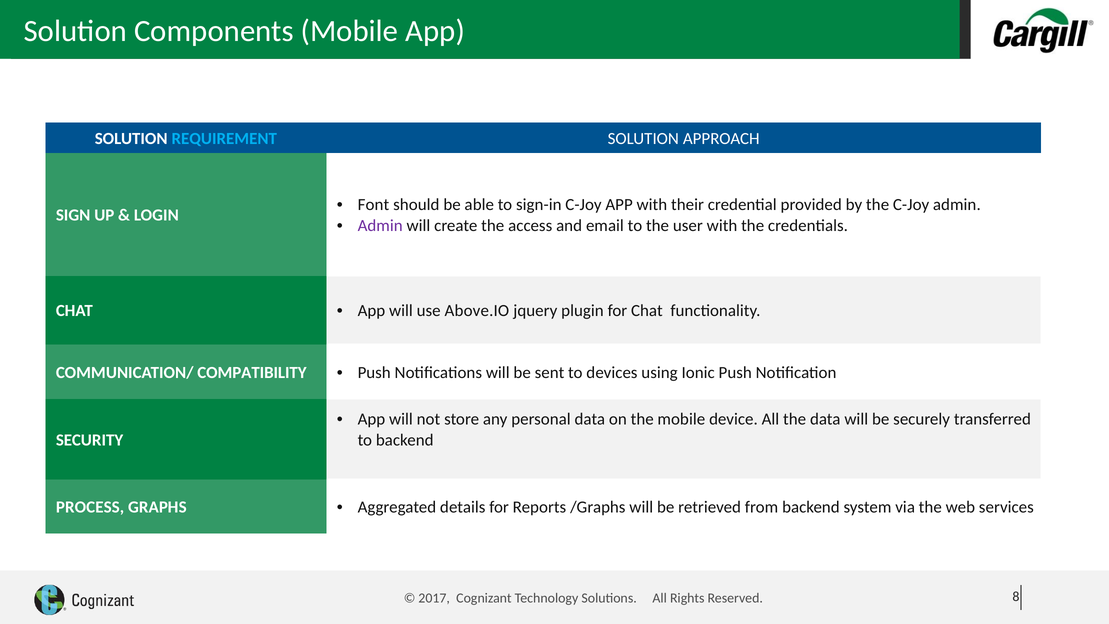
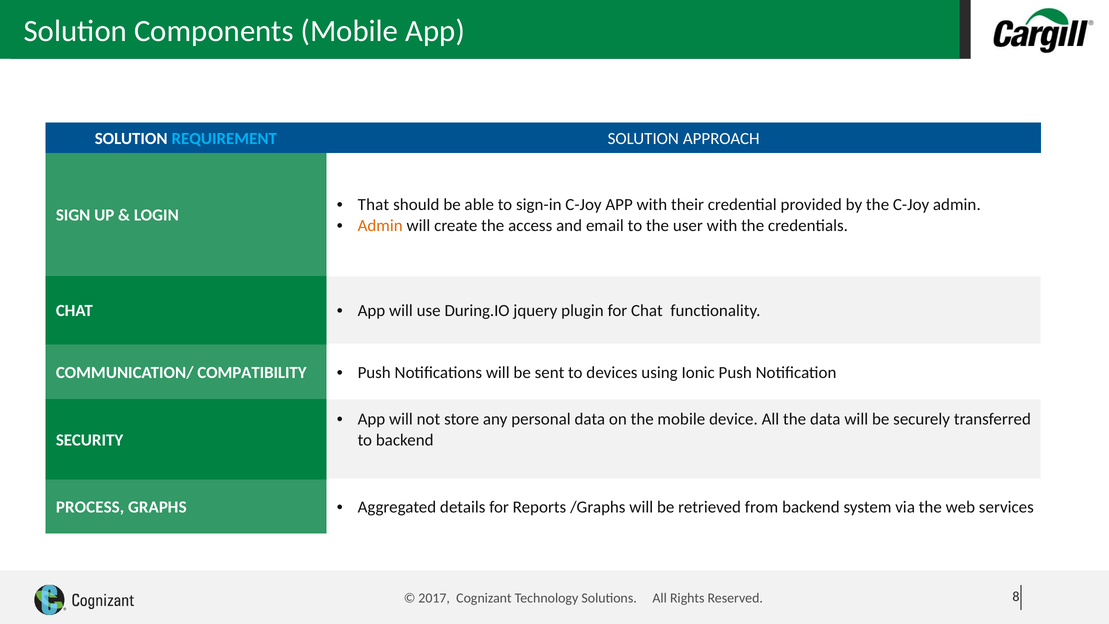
Font: Font -> That
Admin at (380, 226) colour: purple -> orange
Above.IO: Above.IO -> During.IO
